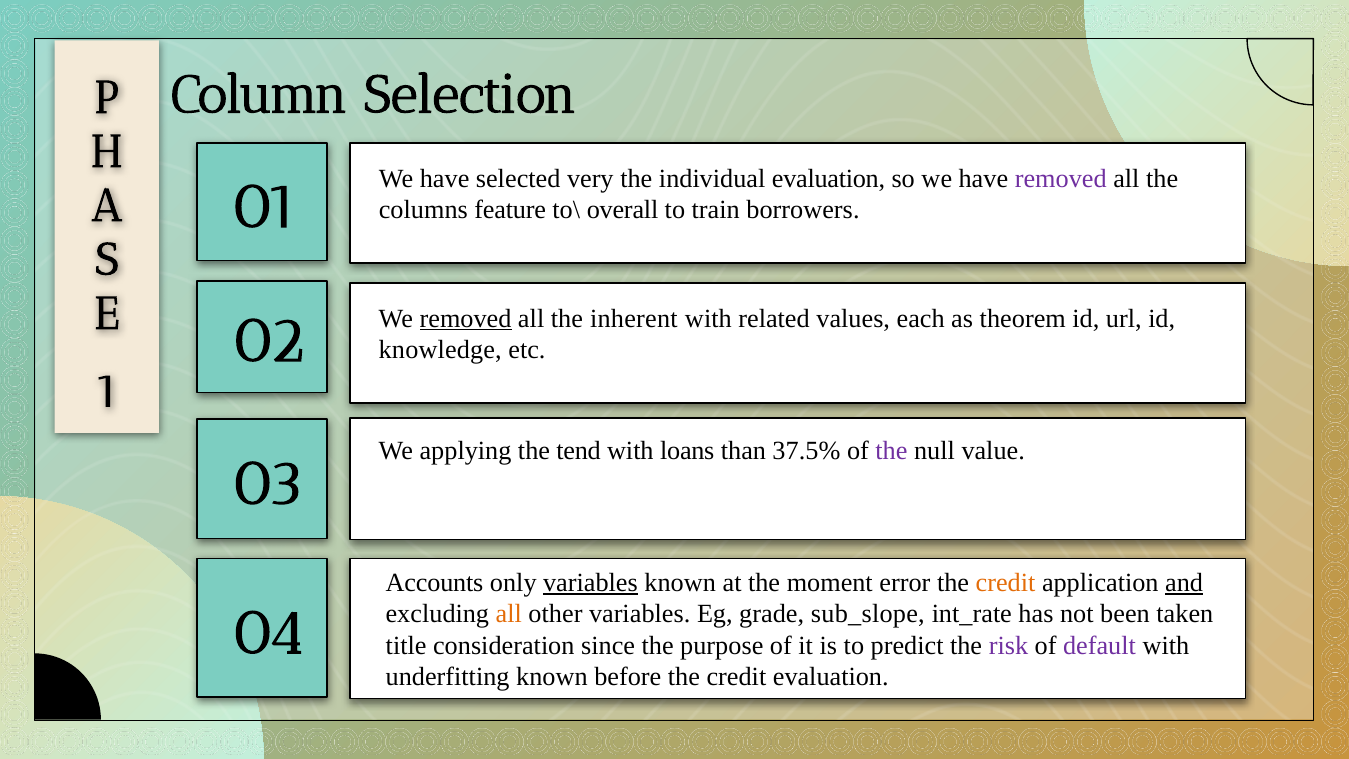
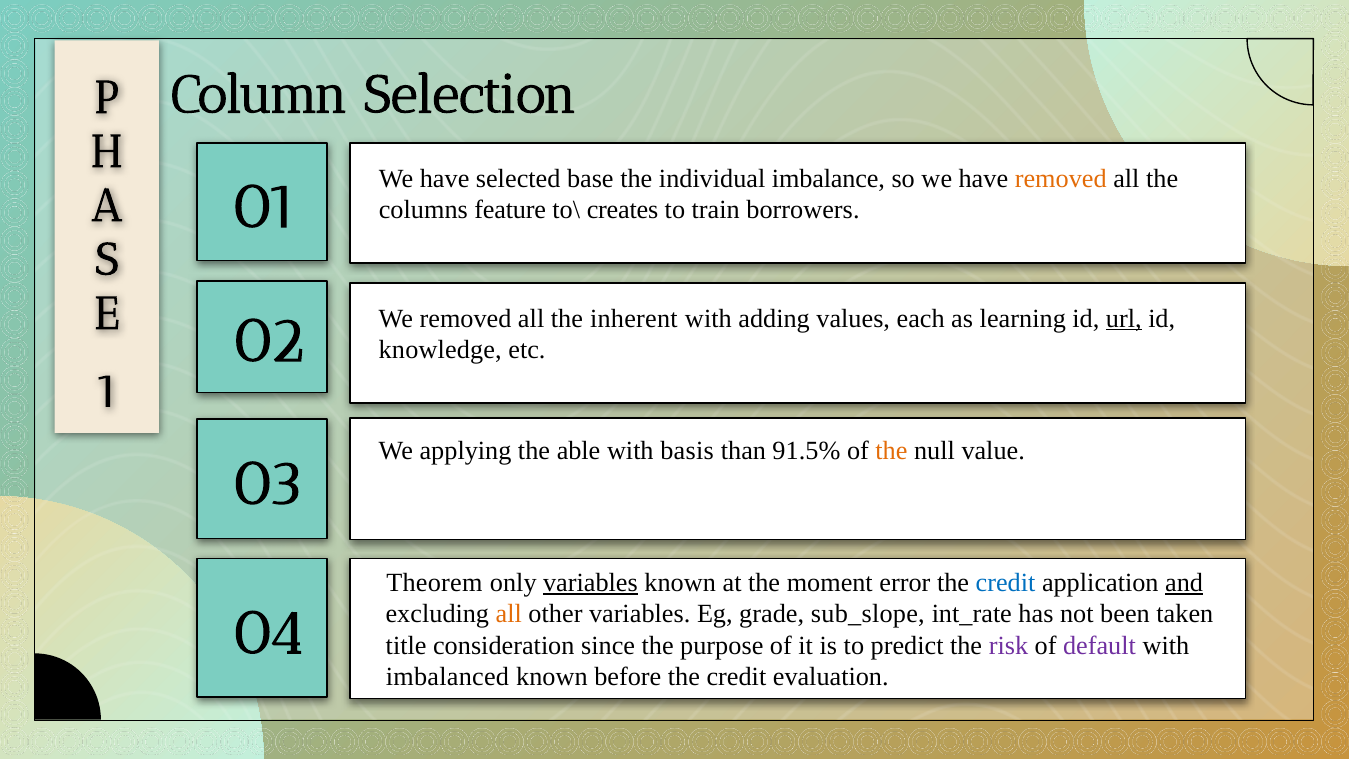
very: very -> base
individual evaluation: evaluation -> imbalance
removed at (1061, 178) colour: purple -> orange
overall: overall -> creates
removed at (466, 318) underline: present -> none
related: related -> adding
theorem: theorem -> learning
url underline: none -> present
tend: tend -> able
loans: loans -> basis
37.5%: 37.5% -> 91.5%
the at (891, 451) colour: purple -> orange
Accounts: Accounts -> Theorem
credit at (1006, 582) colour: orange -> blue
underfitting: underfitting -> imbalanced
